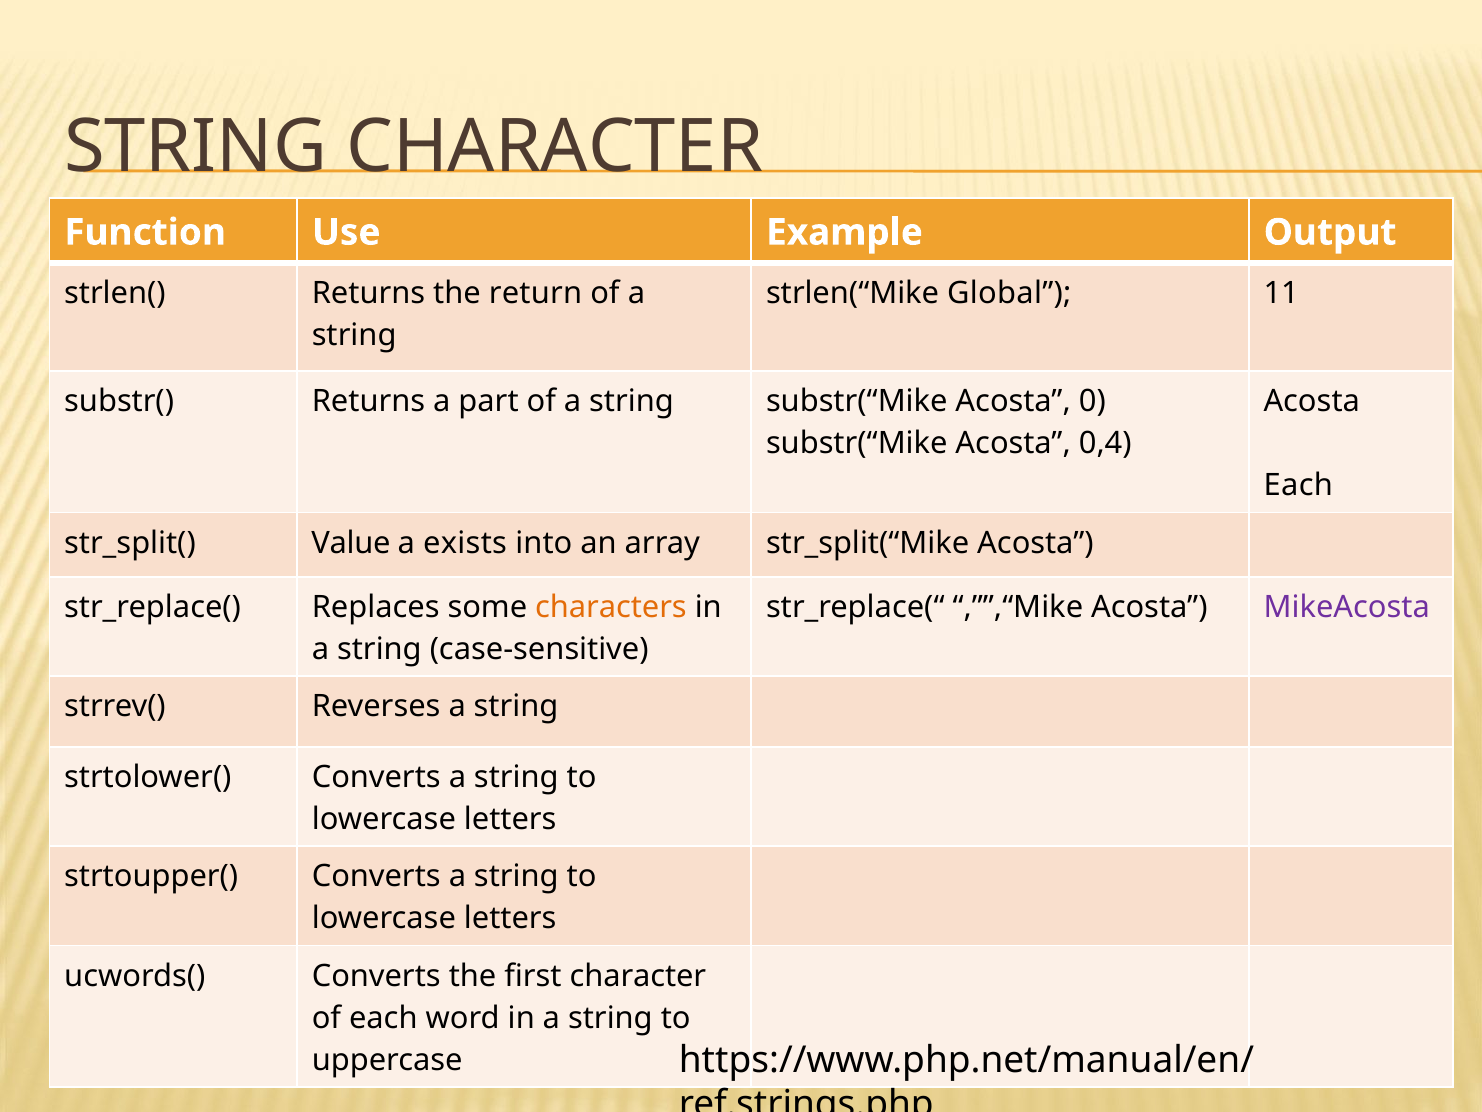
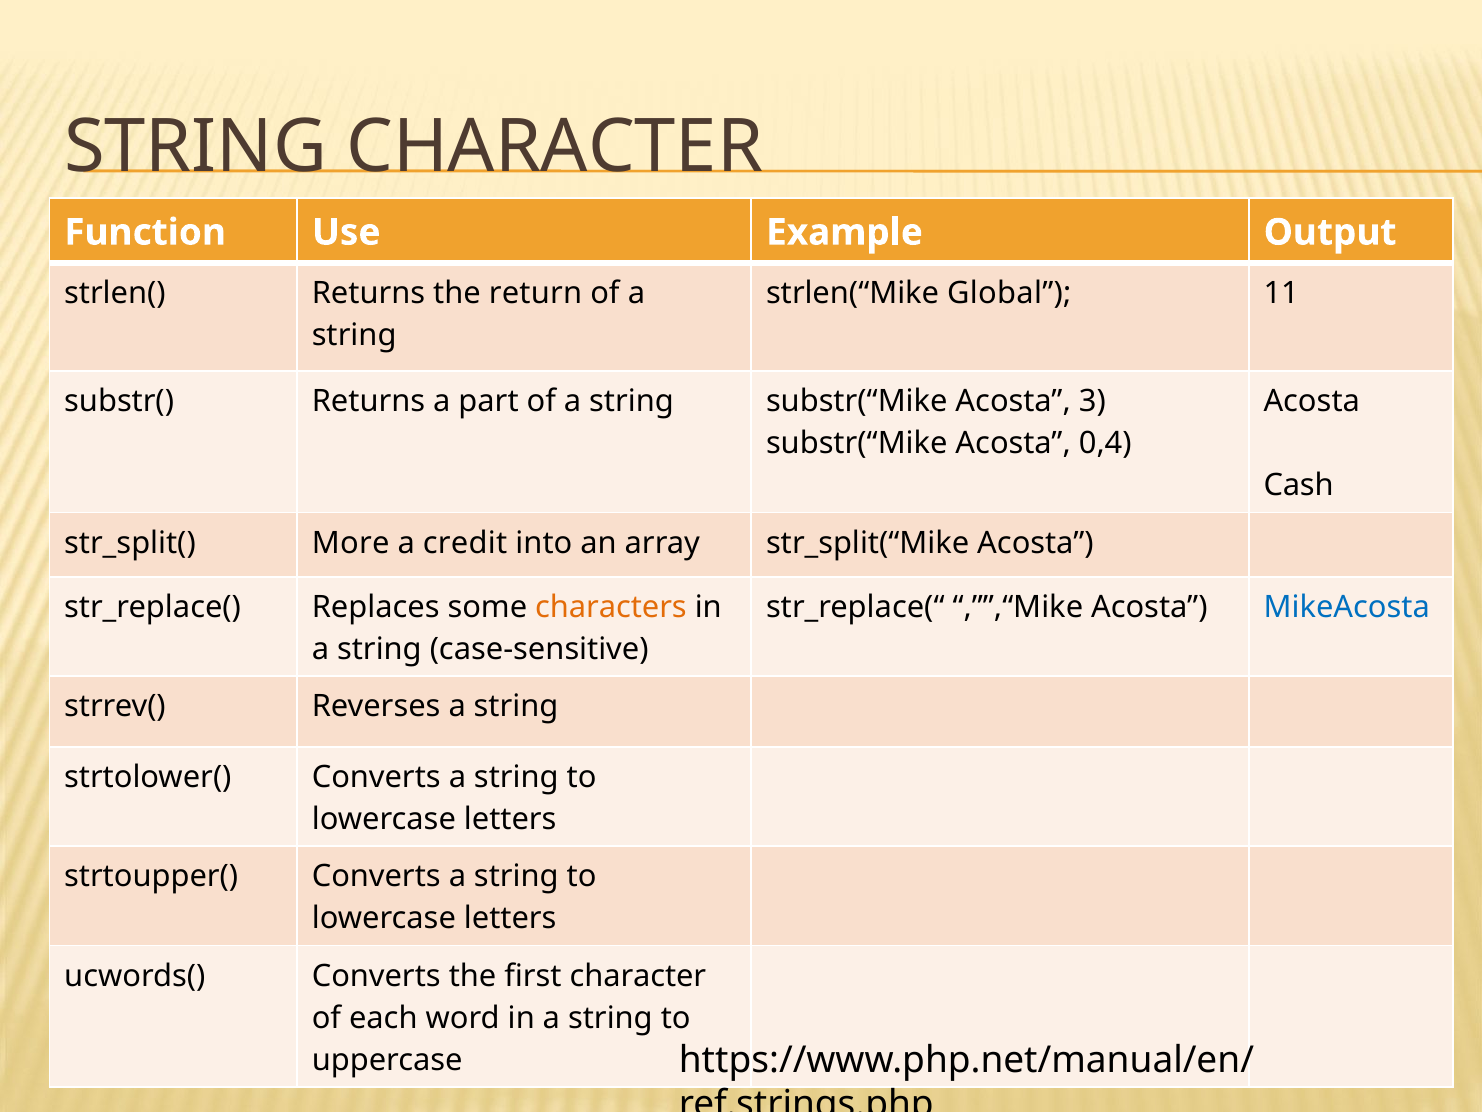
0: 0 -> 3
Each at (1298, 486): Each -> Cash
Value: Value -> More
exists: exists -> credit
MikeAcosta colour: purple -> blue
